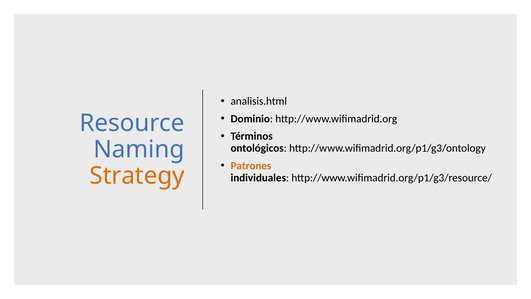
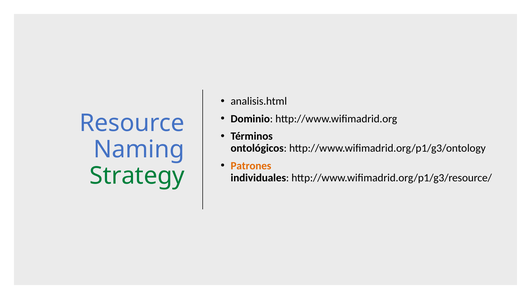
Strategy colour: orange -> green
